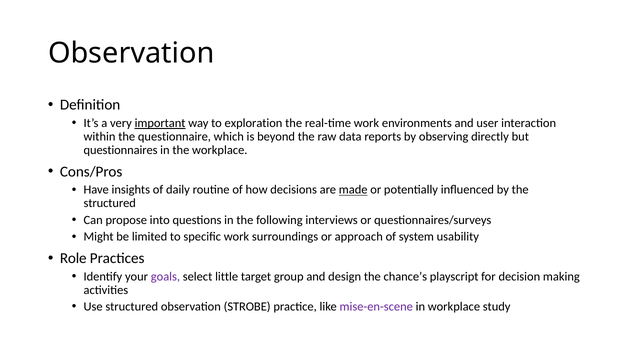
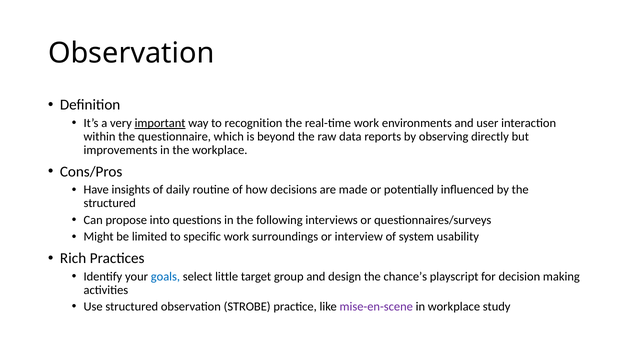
exploration: exploration -> recognition
questionnaires: questionnaires -> improvements
made underline: present -> none
approach: approach -> interview
Role: Role -> Rich
goals colour: purple -> blue
